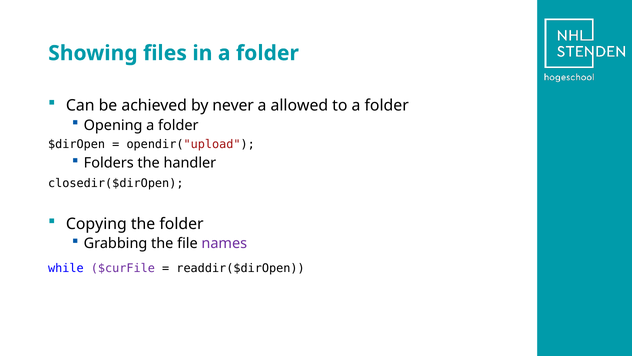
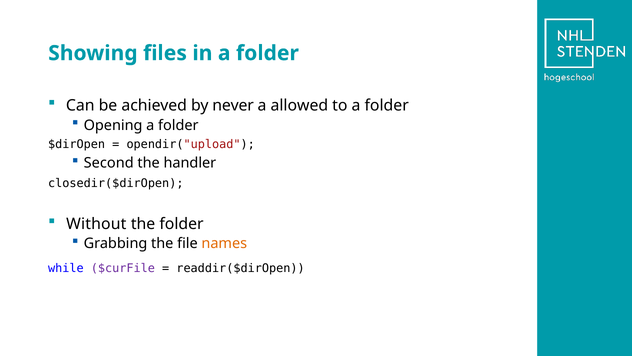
Folders: Folders -> Second
Copying: Copying -> Without
names colour: purple -> orange
